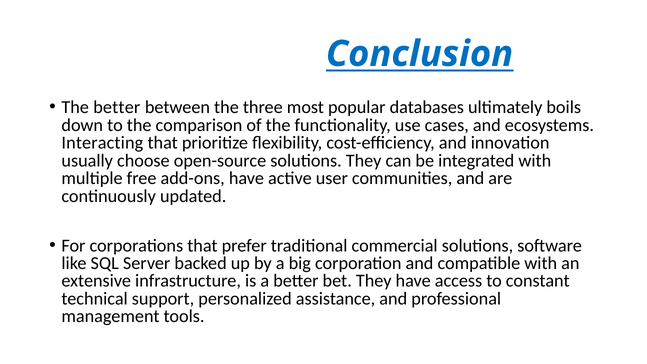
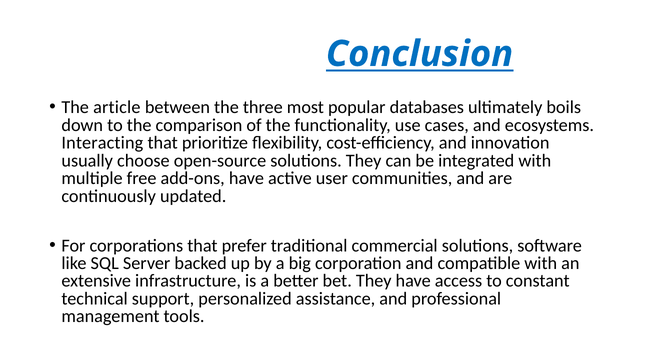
The better: better -> article
